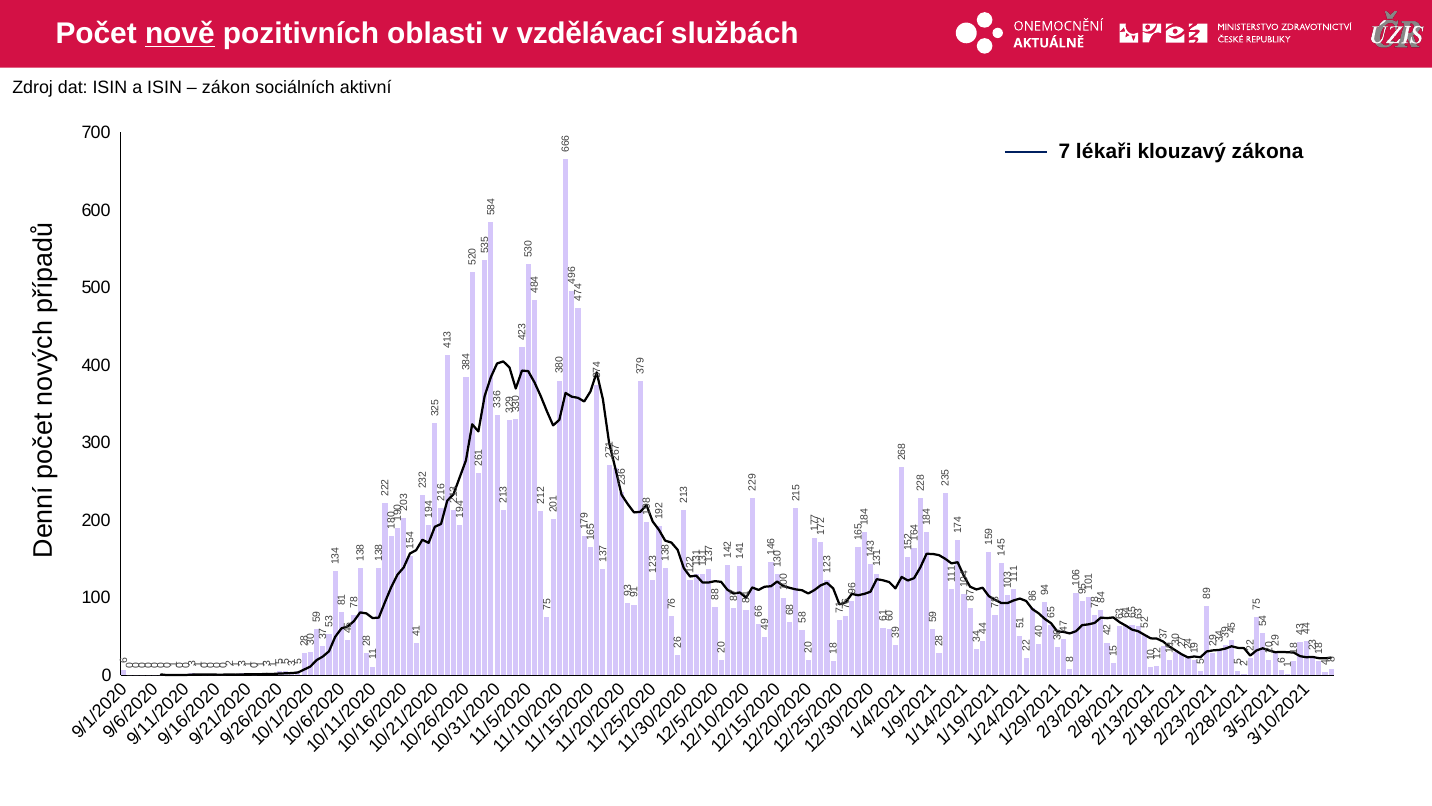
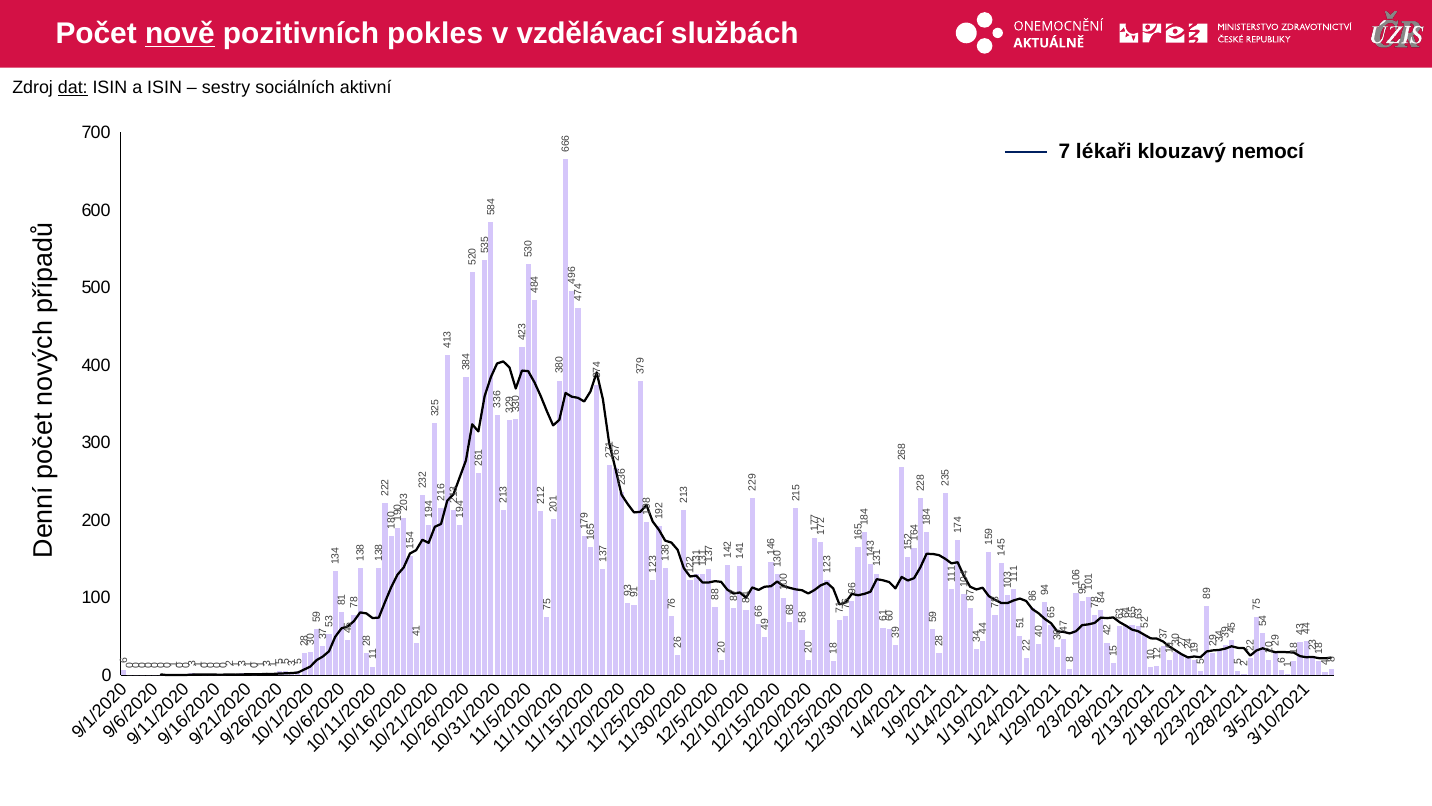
oblasti: oblasti -> pokles
dat underline: none -> present
zákon: zákon -> sestry
zákona: zákona -> nemocí
